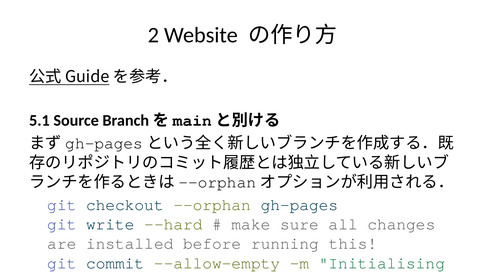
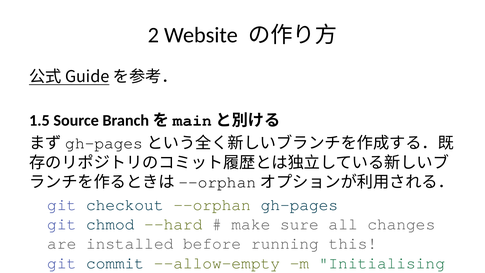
5.1: 5.1 -> 1.5
git write: write -> chmod
